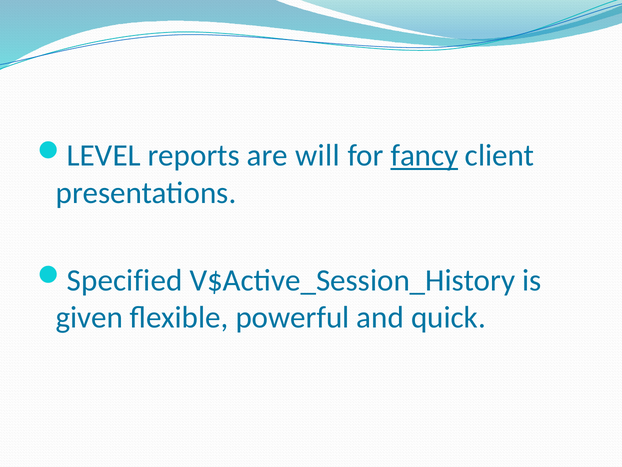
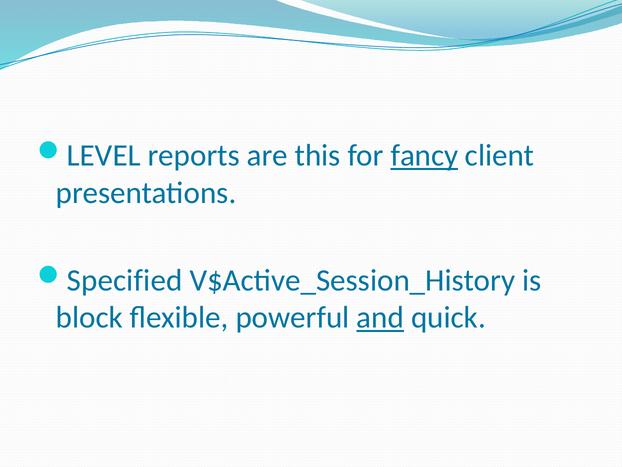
will: will -> this
given: given -> block
and underline: none -> present
